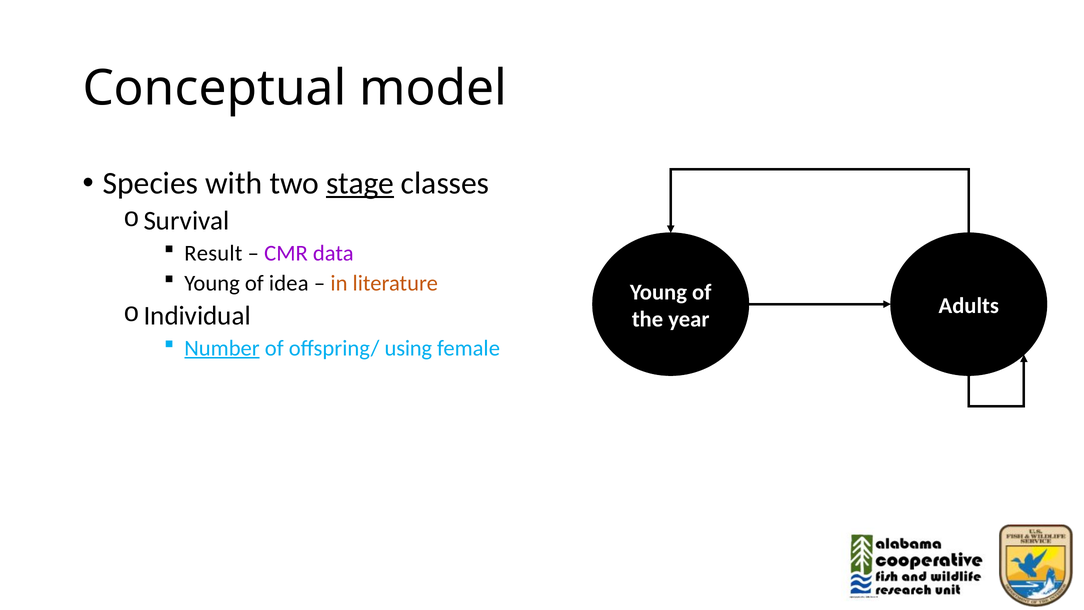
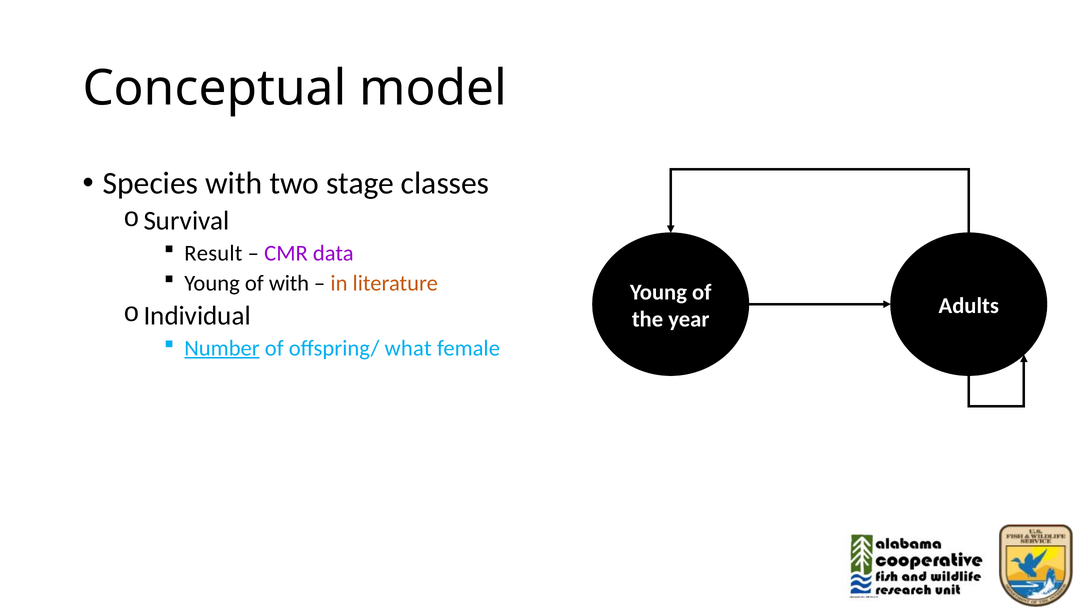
stage underline: present -> none
of idea: idea -> with
using: using -> what
